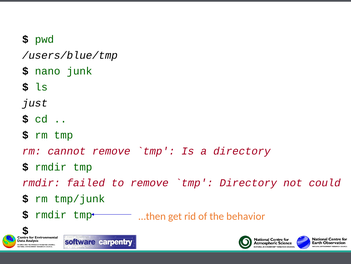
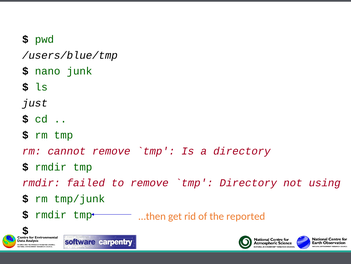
could: could -> using
behavior: behavior -> reported
